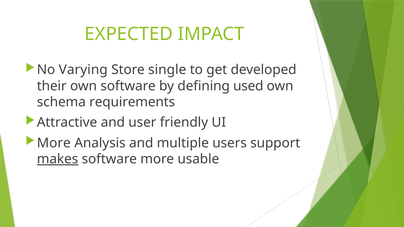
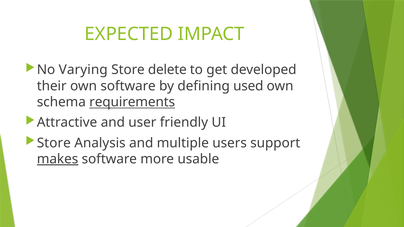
single: single -> delete
requirements underline: none -> present
More at (54, 143): More -> Store
